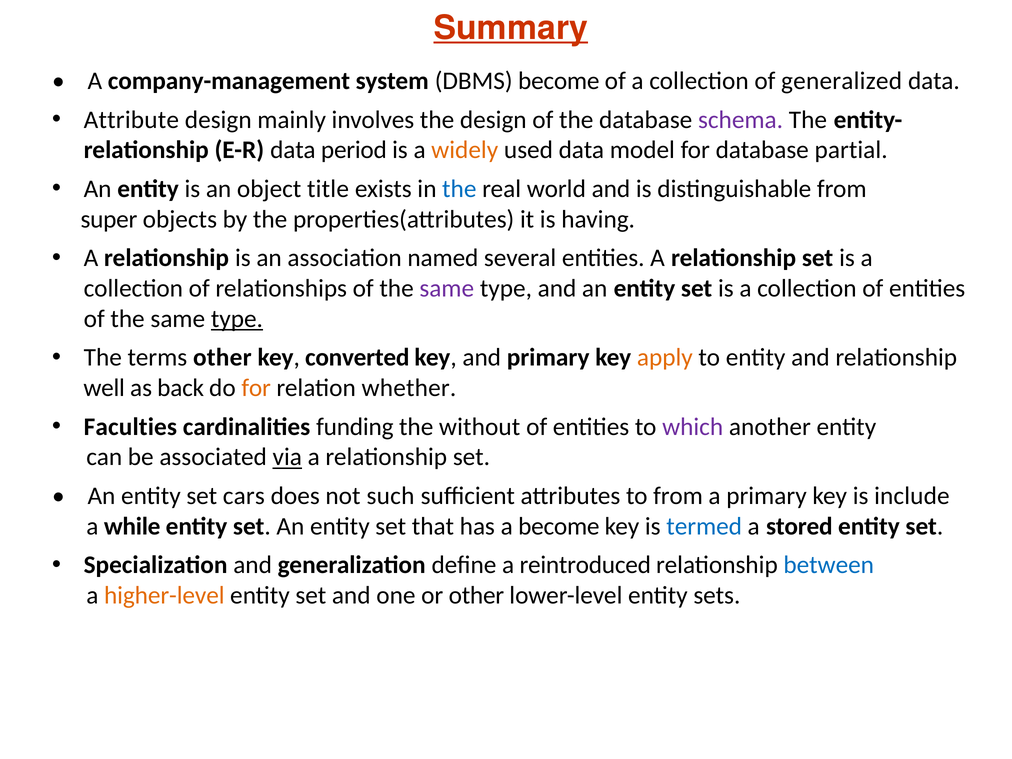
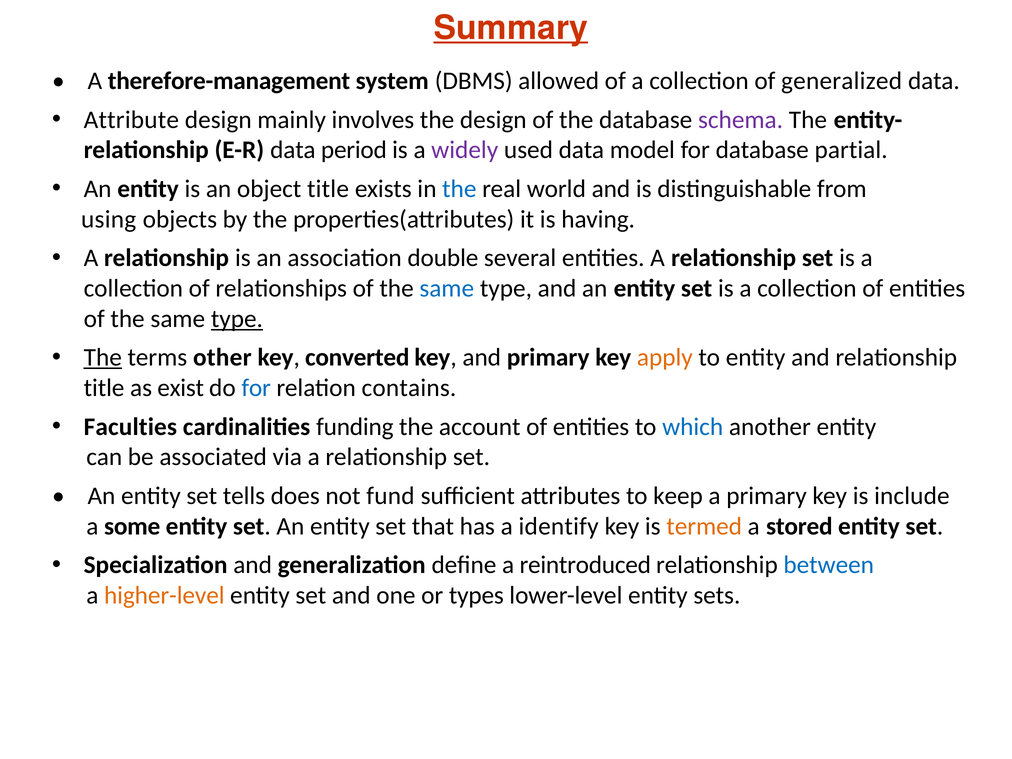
company-management: company-management -> therefore-management
DBMS become: become -> allowed
widely colour: orange -> purple
super: super -> using
named: named -> double
same at (447, 288) colour: purple -> blue
The at (103, 358) underline: none -> present
well at (104, 388): well -> title
back: back -> exist
for at (256, 388) colour: orange -> blue
whether: whether -> contains
without: without -> account
which colour: purple -> blue
via underline: present -> none
cars: cars -> tells
such: such -> fund
to from: from -> keep
while: while -> some
a become: become -> identify
termed colour: blue -> orange
or other: other -> types
